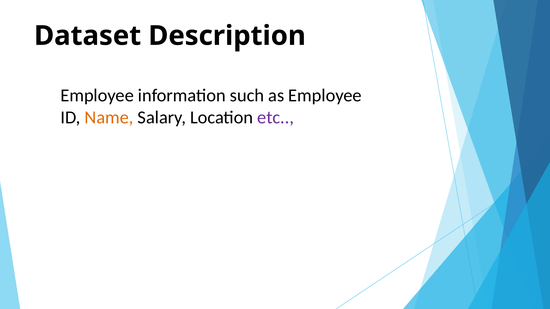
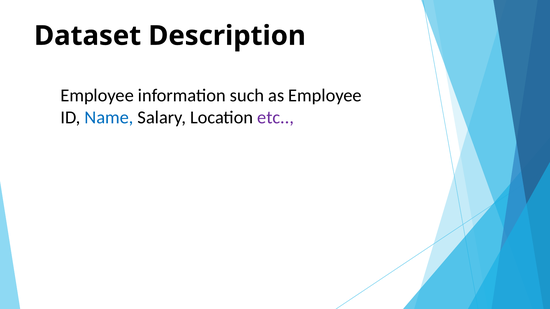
Name colour: orange -> blue
